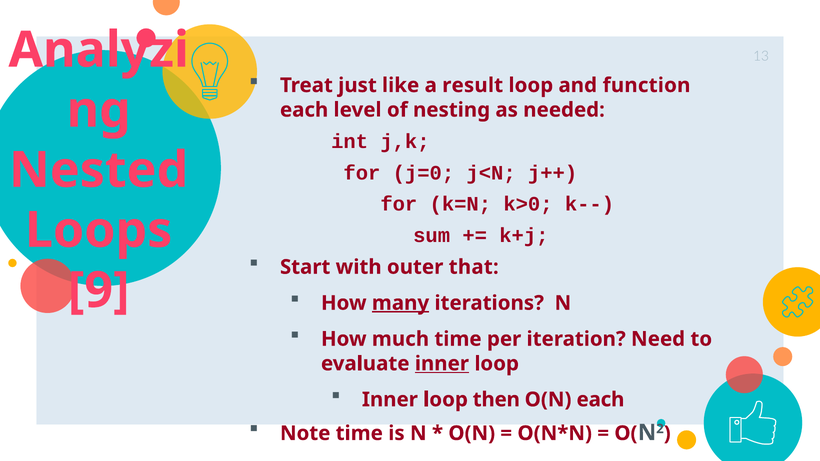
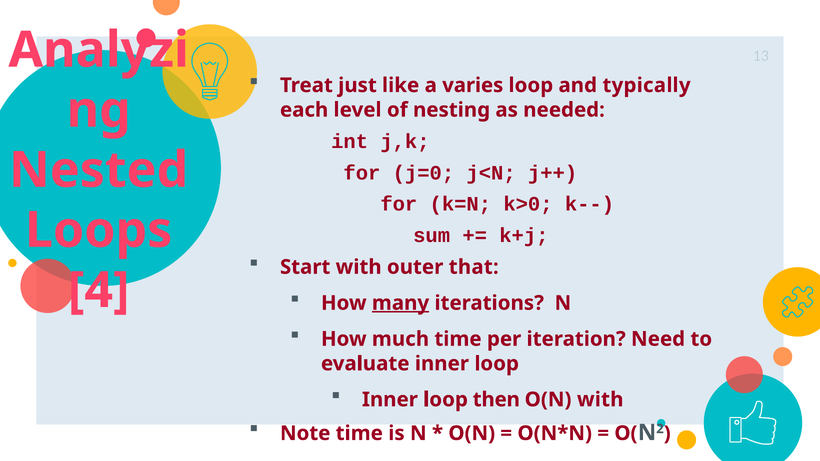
result: result -> varies
function: function -> typically
9: 9 -> 4
inner at (442, 364) underline: present -> none
O(N each: each -> with
